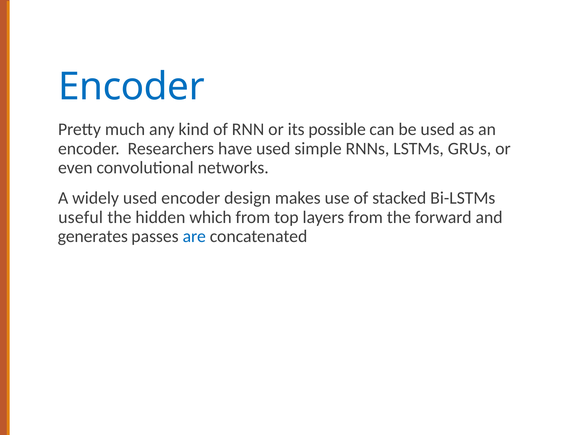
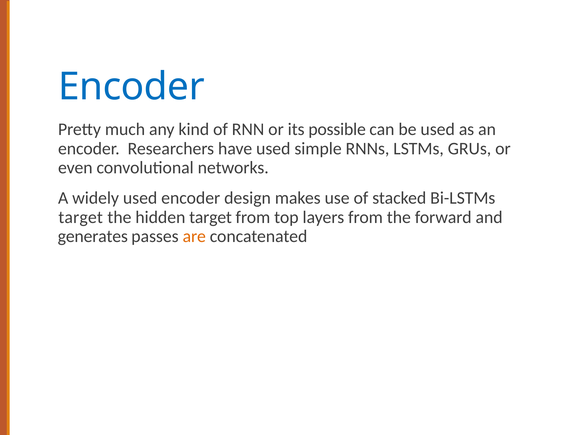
useful at (81, 217): useful -> target
hidden which: which -> target
are colour: blue -> orange
